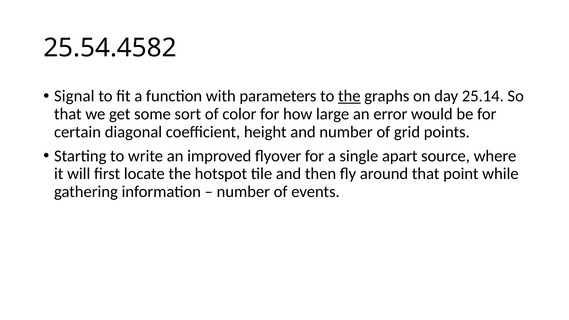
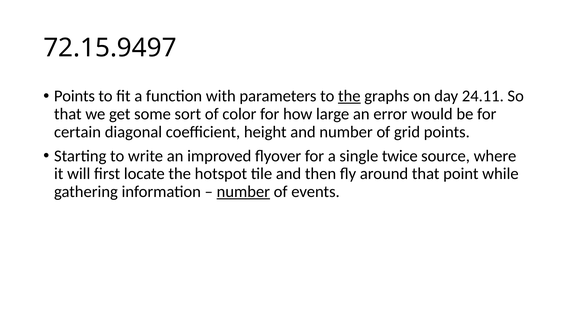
25.54.4582: 25.54.4582 -> 72.15.9497
Signal at (74, 96): Signal -> Points
25.14: 25.14 -> 24.11
apart: apart -> twice
number at (243, 192) underline: none -> present
